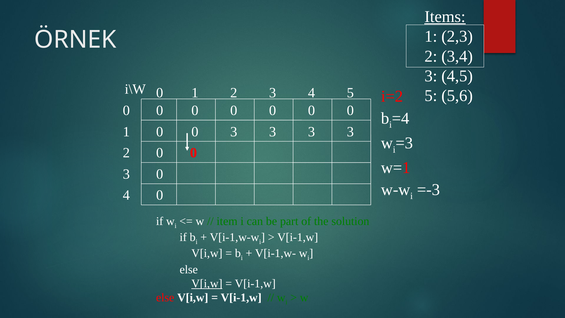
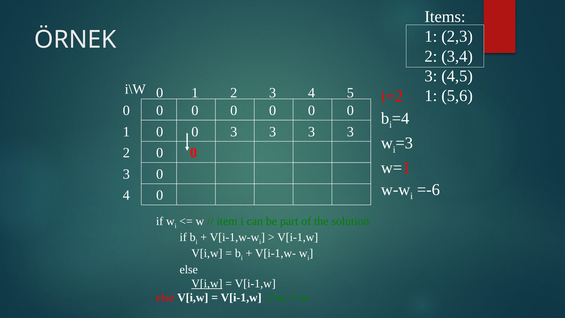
Items underline: present -> none
5 at (431, 96): 5 -> 1
=-3: =-3 -> =-6
